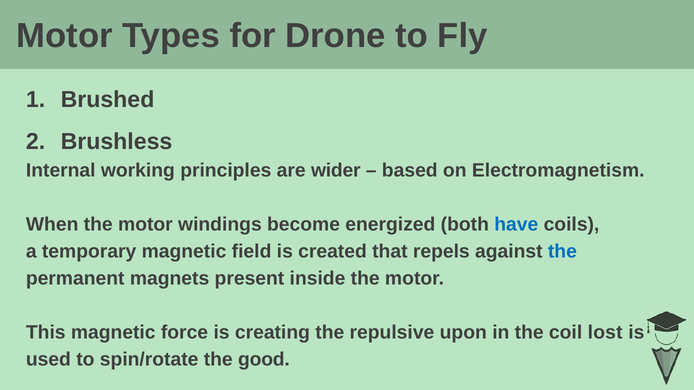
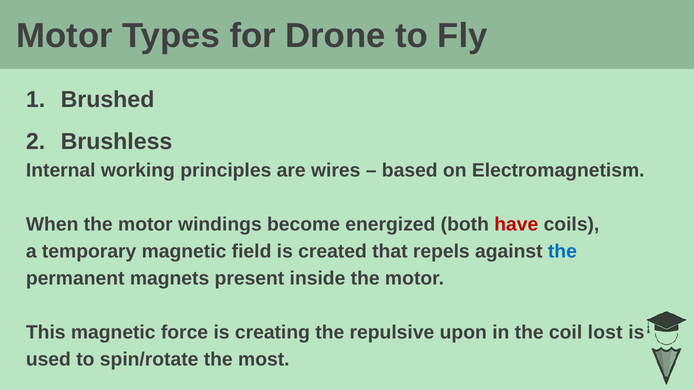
wider: wider -> wires
have colour: blue -> red
good: good -> most
